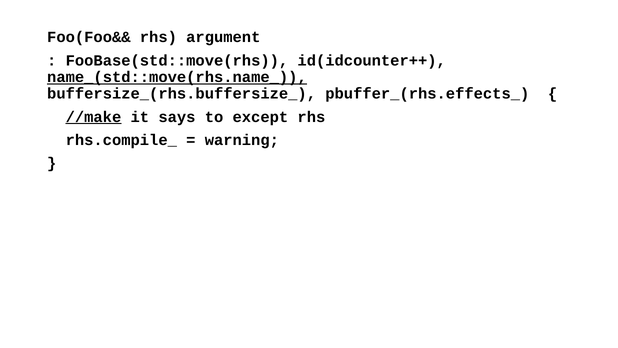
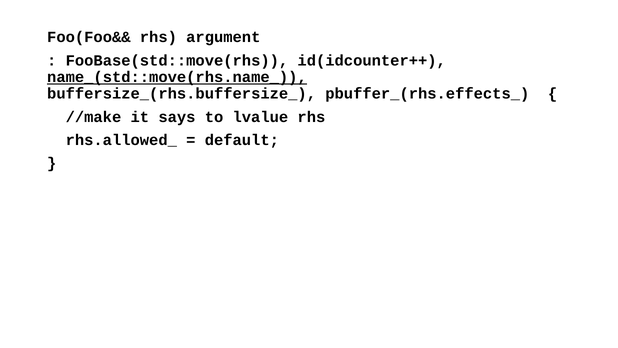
//make underline: present -> none
except: except -> lvalue
rhs.compile_: rhs.compile_ -> rhs.allowed_
warning: warning -> default
